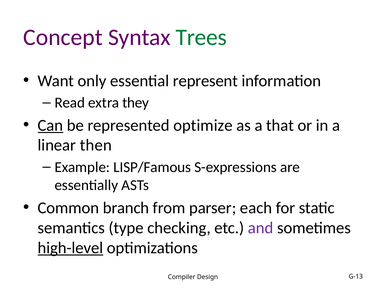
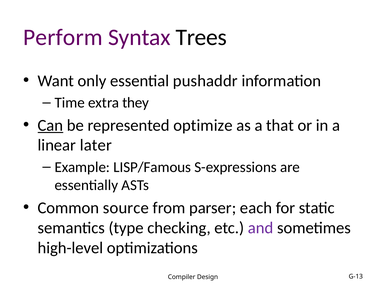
Concept: Concept -> Perform
Trees colour: green -> black
represent: represent -> pushaddr
Read: Read -> Time
then: then -> later
branch: branch -> source
high-level underline: present -> none
